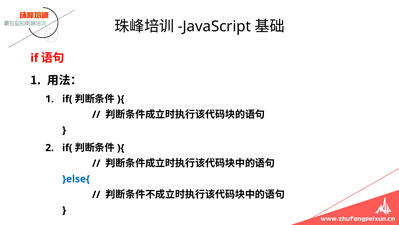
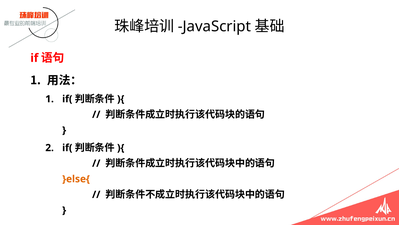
}else{ colour: blue -> orange
